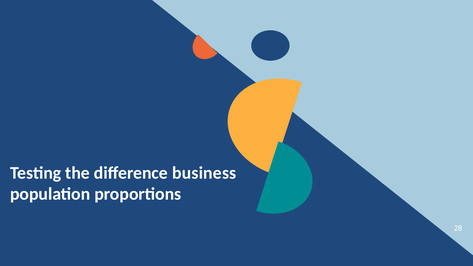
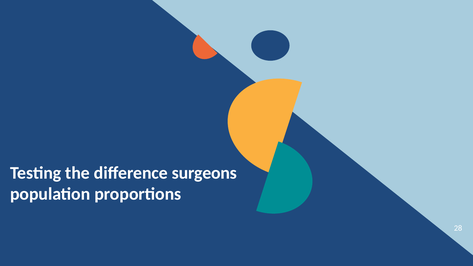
business: business -> surgeons
